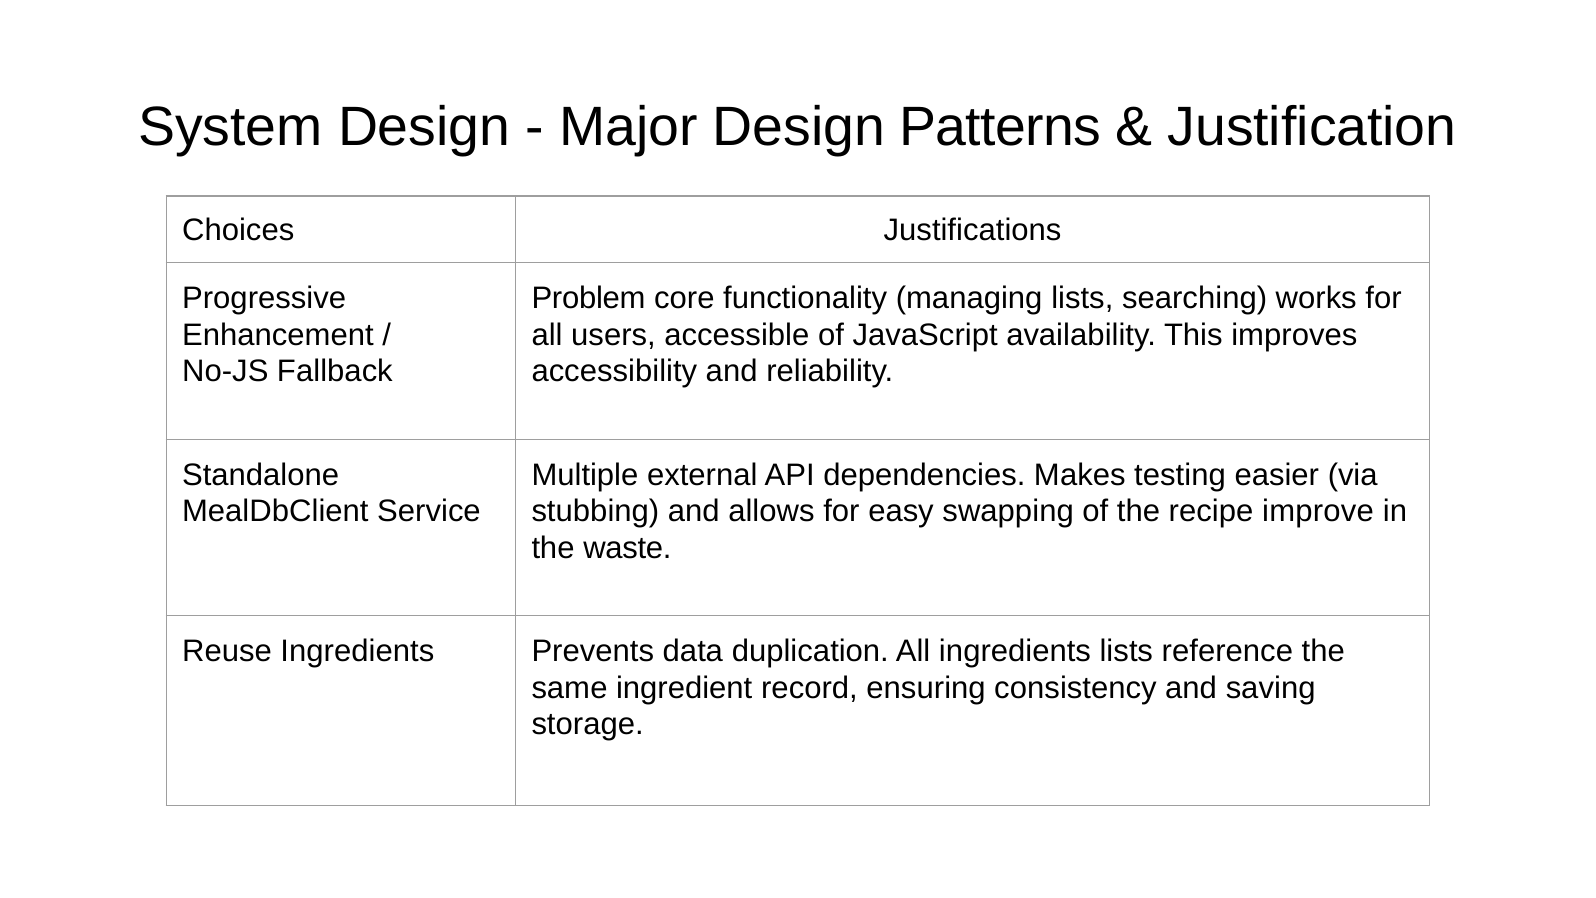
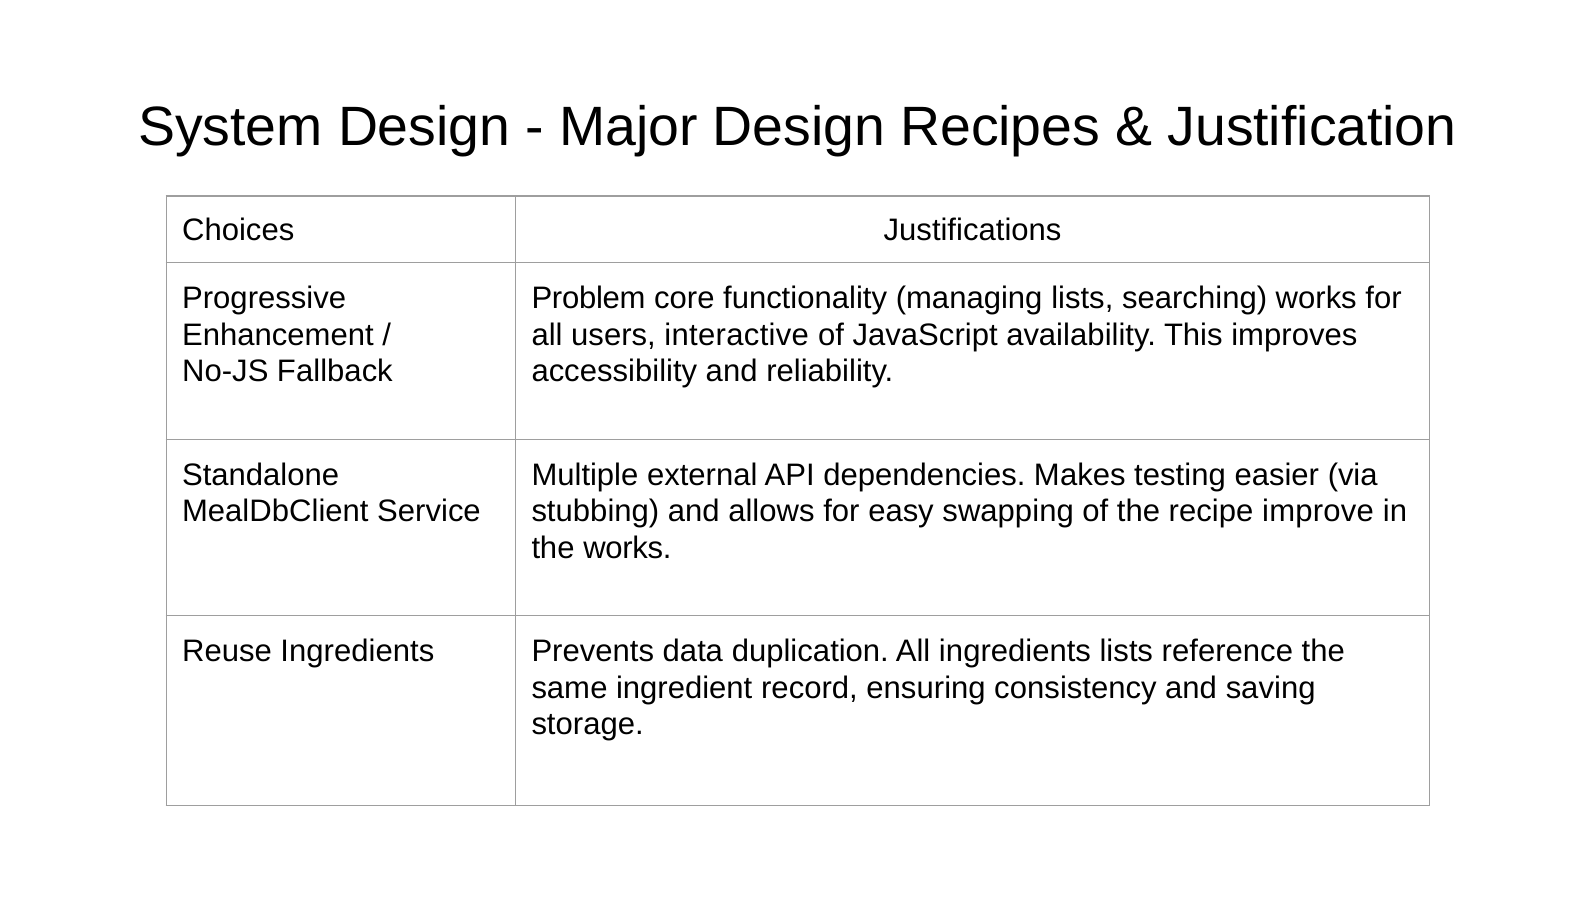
Patterns: Patterns -> Recipes
accessible: accessible -> interactive
the waste: waste -> works
